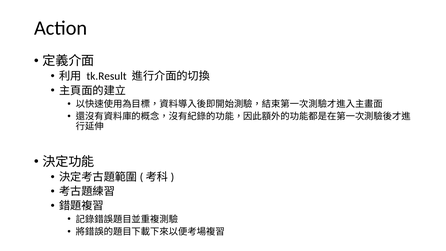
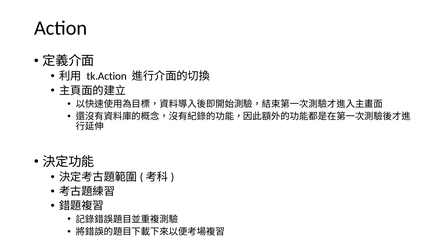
tk.Result: tk.Result -> tk.Action
